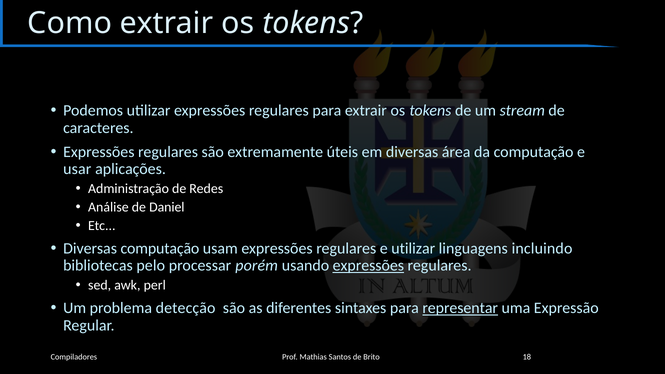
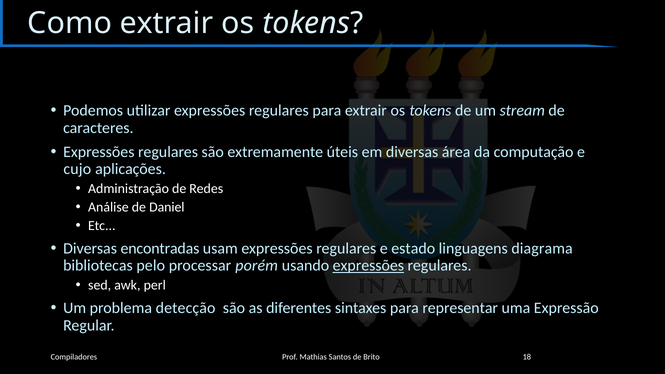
usar: usar -> cujo
Diversas computação: computação -> encontradas
e utilizar: utilizar -> estado
incluindo: incluindo -> diagrama
representar underline: present -> none
